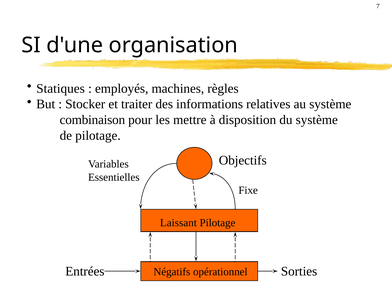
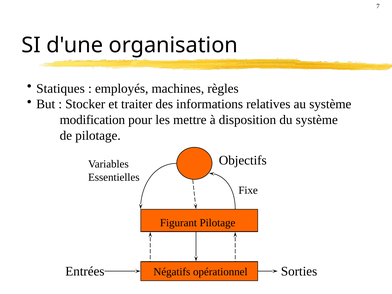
combinaison: combinaison -> modification
Laissant: Laissant -> Figurant
